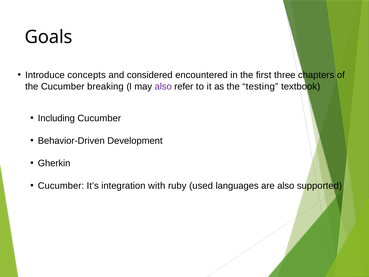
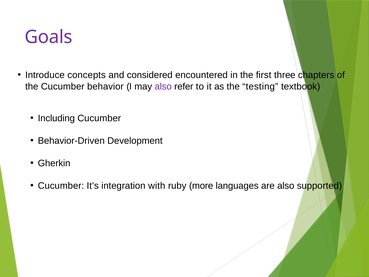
Goals colour: black -> purple
breaking: breaking -> behavior
used: used -> more
